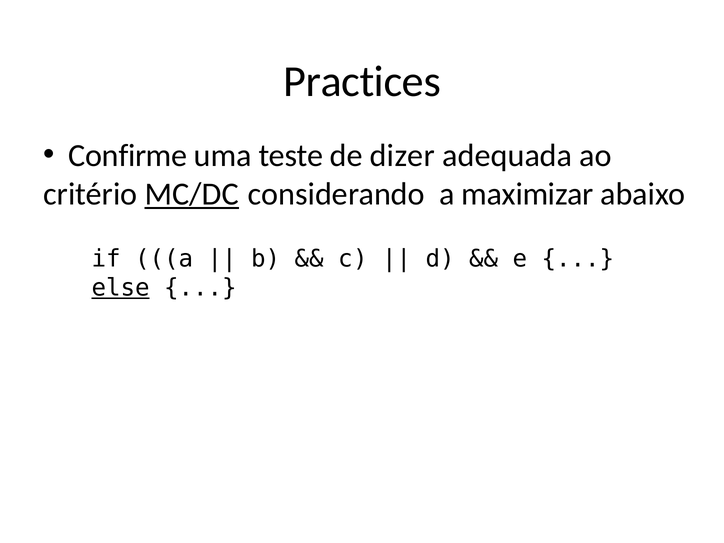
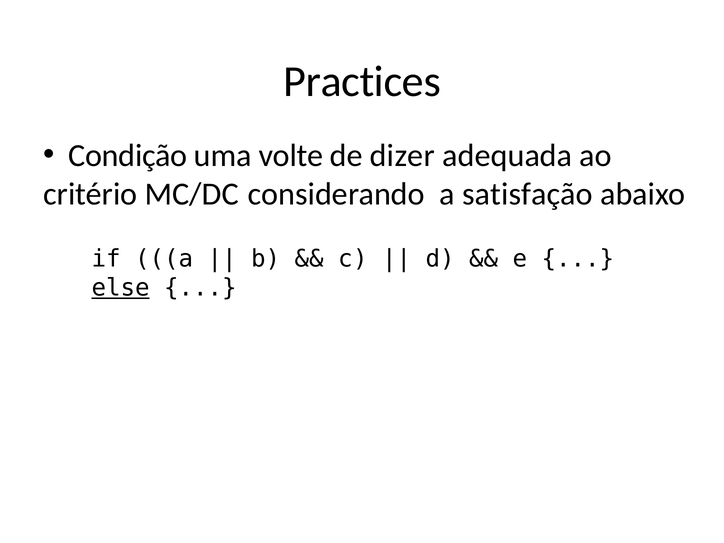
Confirme: Confirme -> Condição
teste: teste -> volte
MC/DC underline: present -> none
maximizar: maximizar -> satisfação
